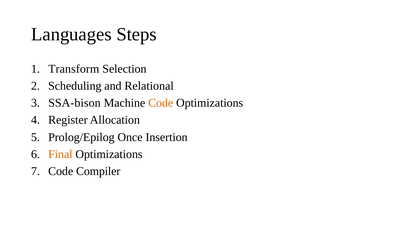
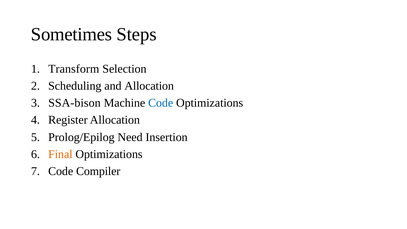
Languages: Languages -> Sometimes
and Relational: Relational -> Allocation
Code at (161, 103) colour: orange -> blue
Once: Once -> Need
